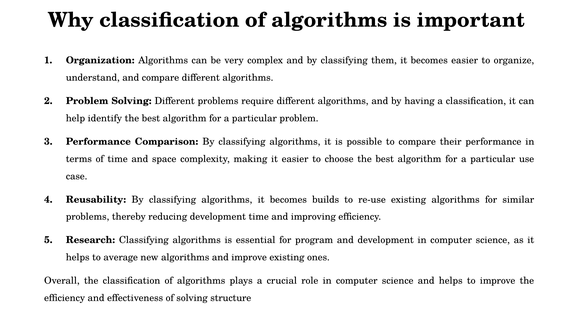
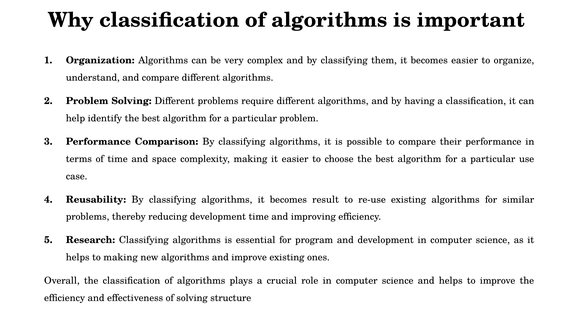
builds: builds -> result
to average: average -> making
